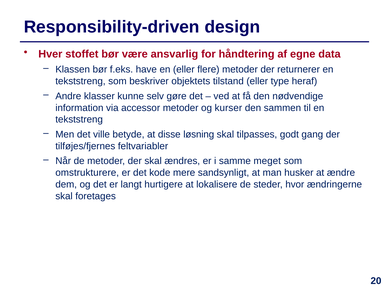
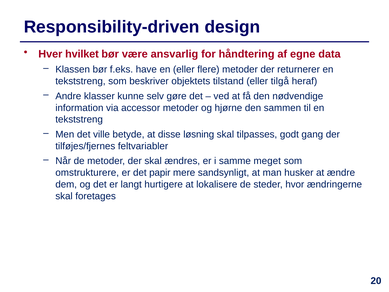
stoffet: stoffet -> hvilket
type: type -> tilgå
kurser: kurser -> hjørne
kode: kode -> papir
